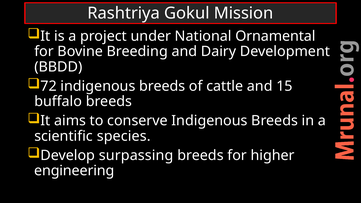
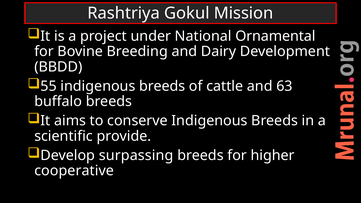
72: 72 -> 55
15: 15 -> 63
species: species -> provide
engineering: engineering -> cooperative
